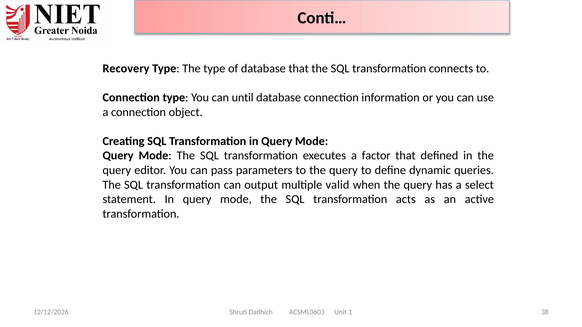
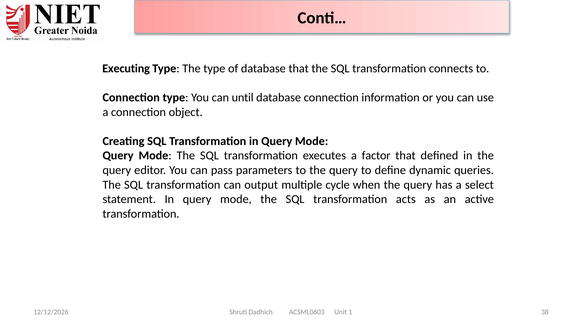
Recovery: Recovery -> Executing
valid: valid -> cycle
